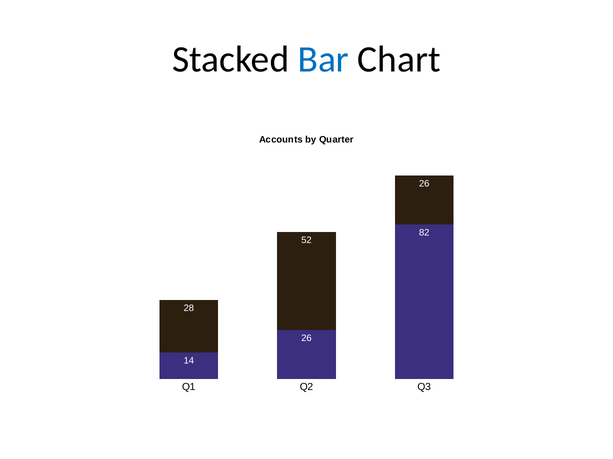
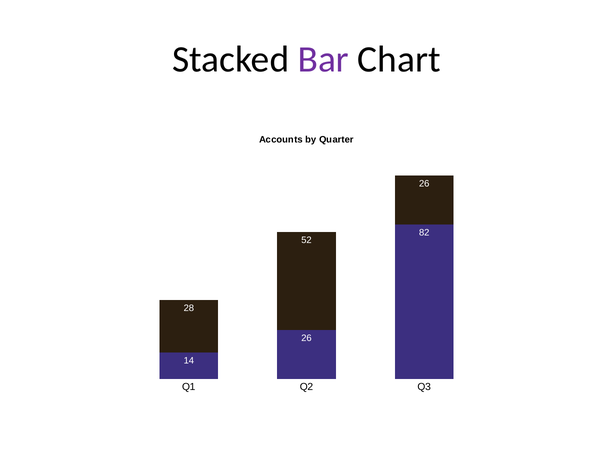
Bar colour: blue -> purple
